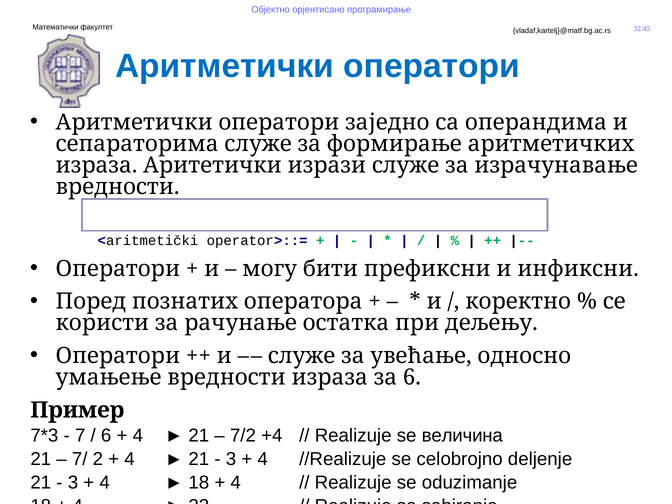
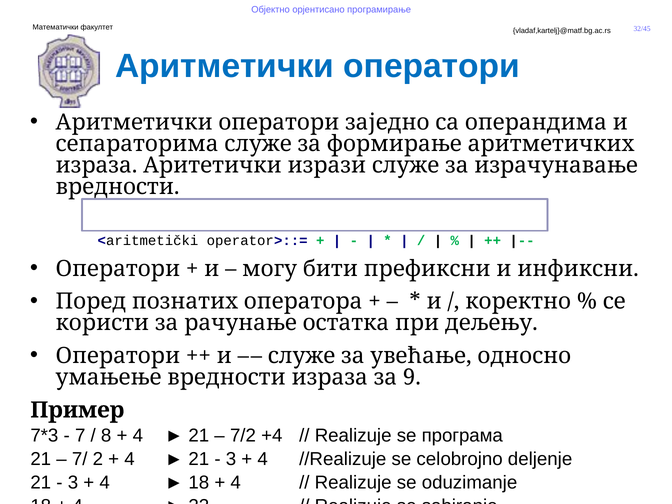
за 6: 6 -> 9
6 at (106, 435): 6 -> 8
величина: величина -> програма
